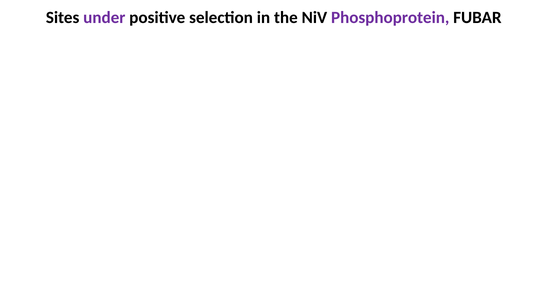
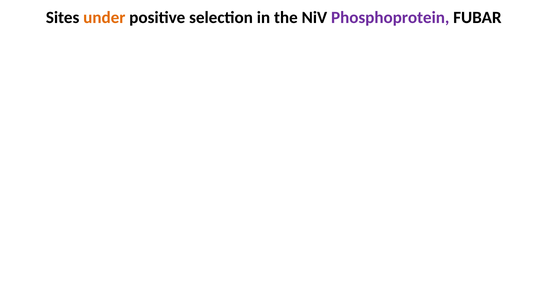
under colour: purple -> orange
